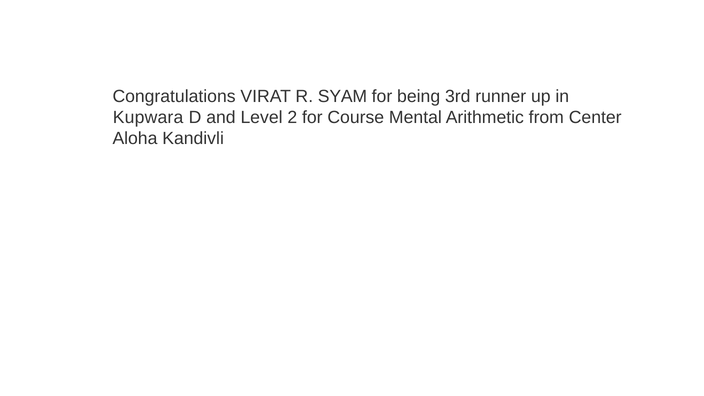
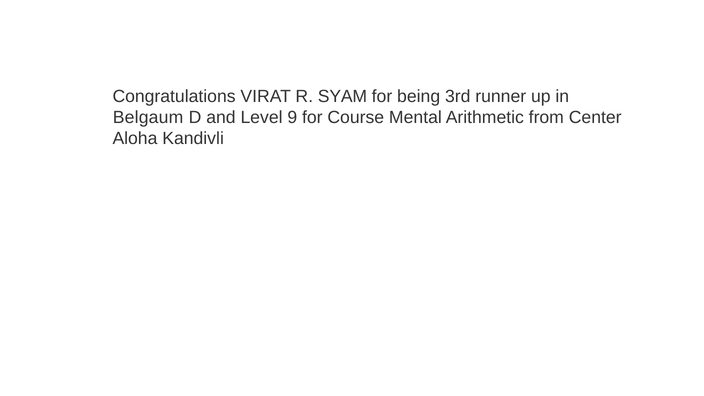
Kupwara: Kupwara -> Belgaum
2: 2 -> 9
